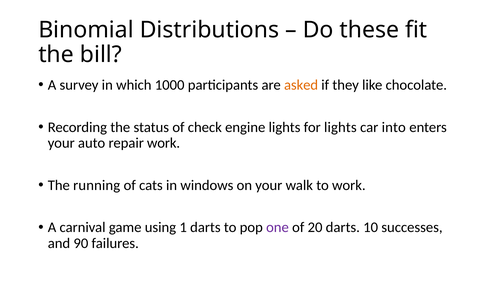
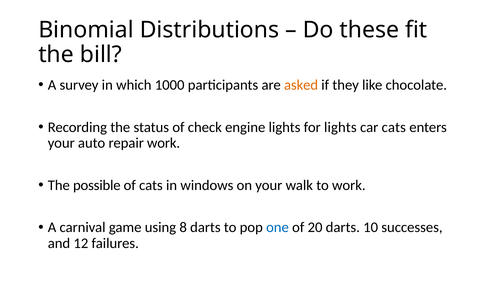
car into: into -> cats
running: running -> possible
1: 1 -> 8
one colour: purple -> blue
90: 90 -> 12
